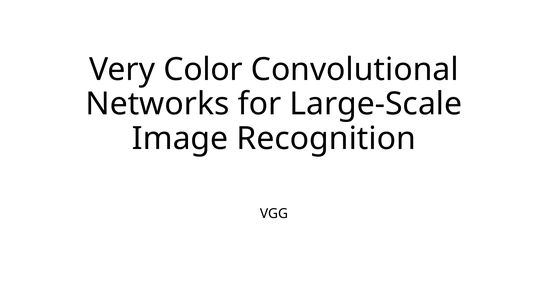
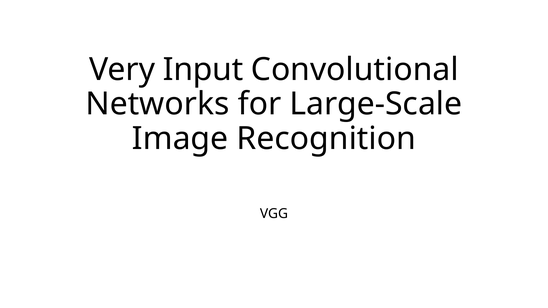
Color: Color -> Input
